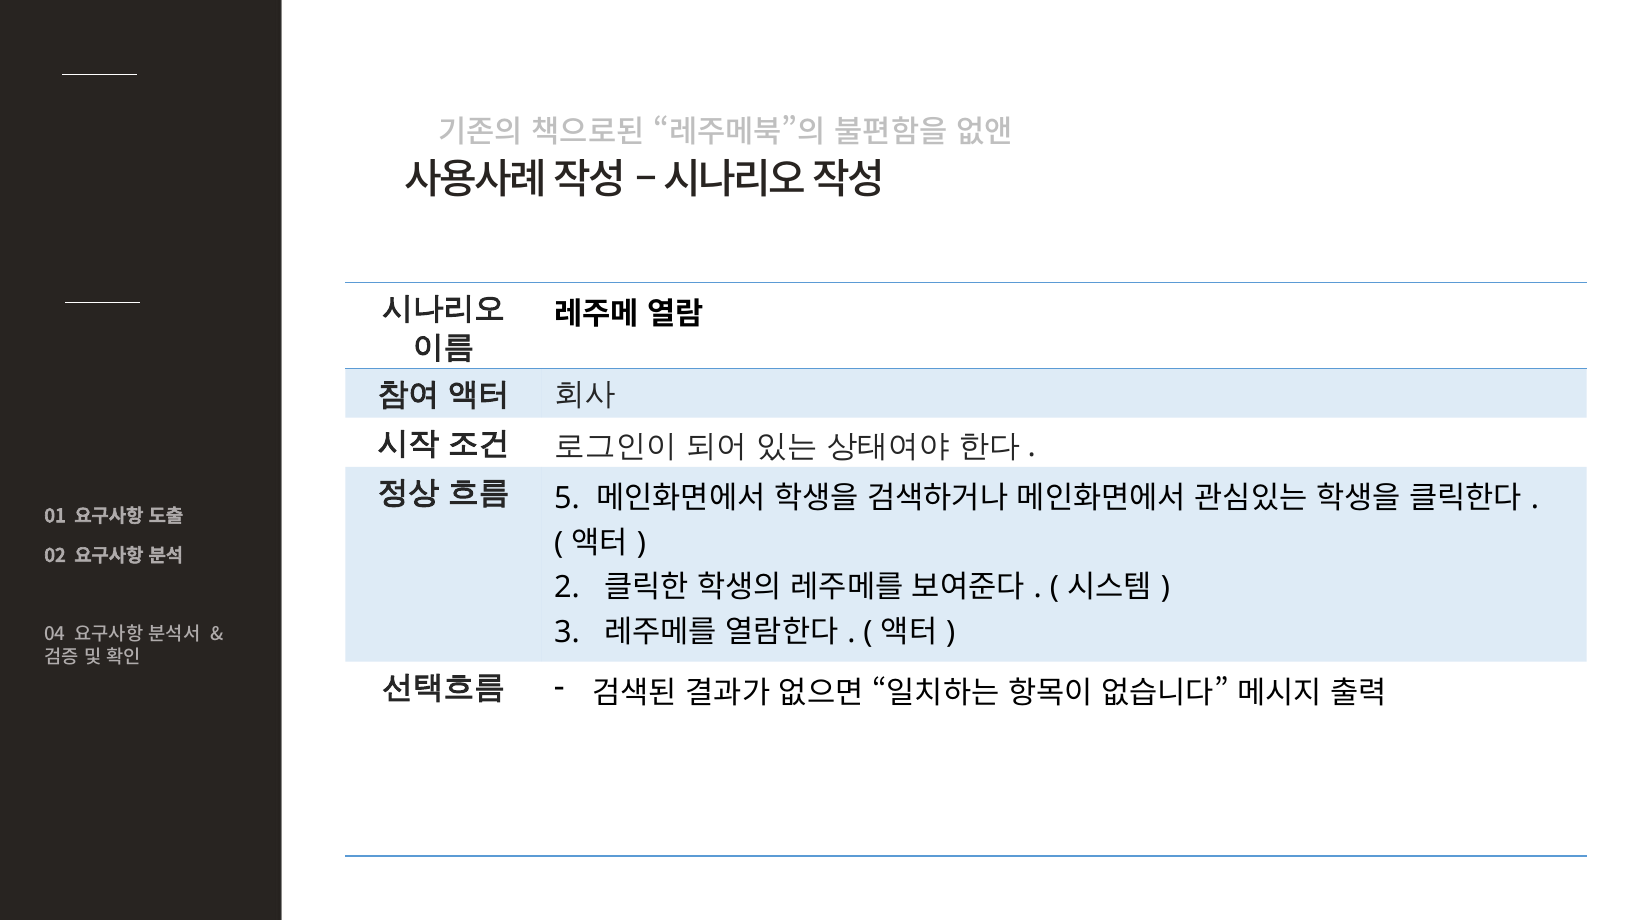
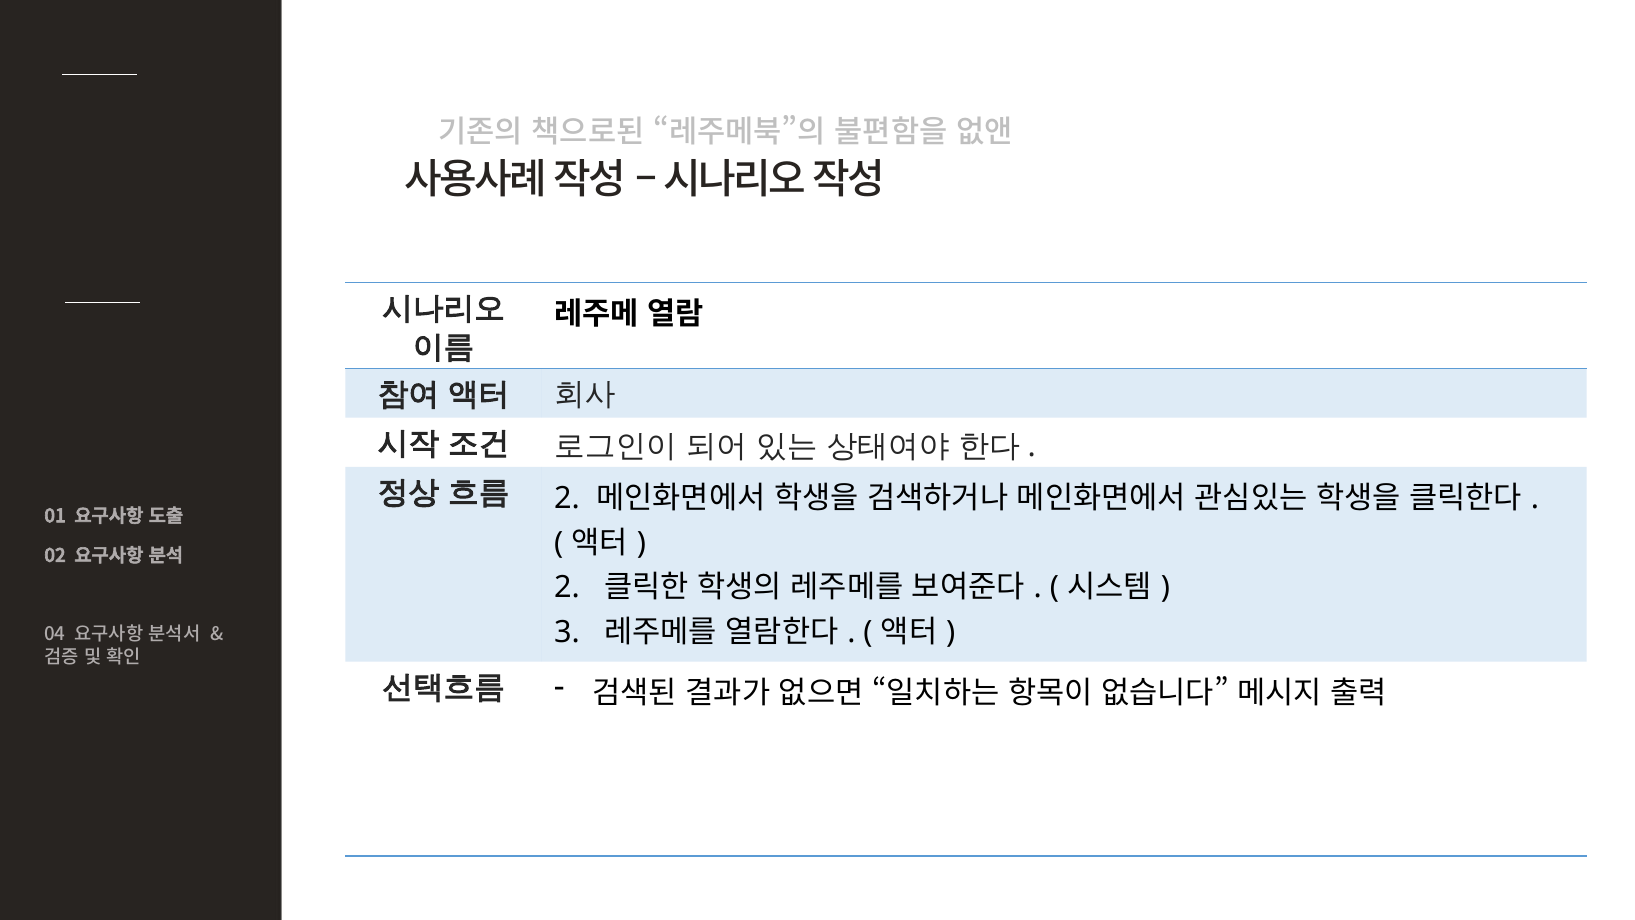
5 at (567, 498): 5 -> 2
